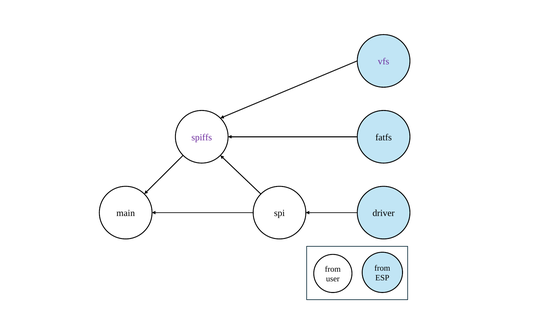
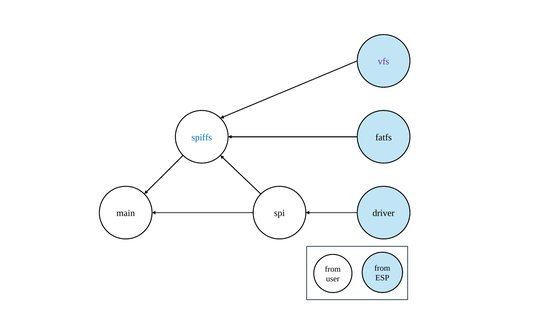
spiffs colour: purple -> blue
